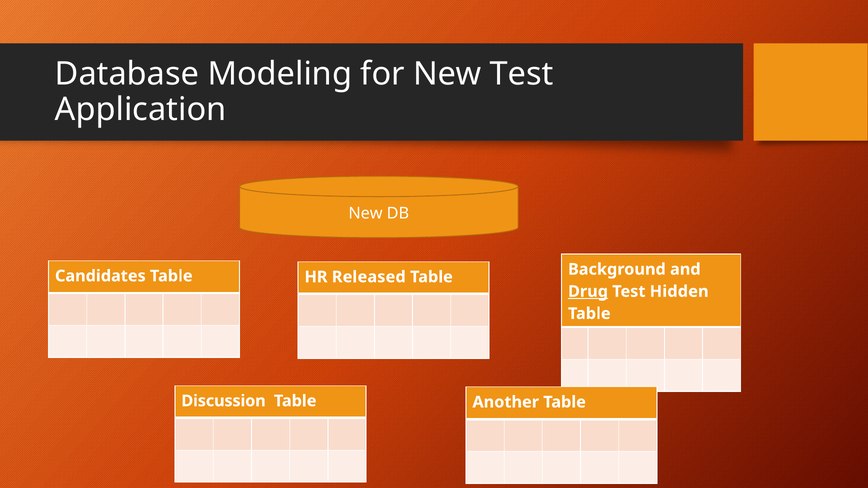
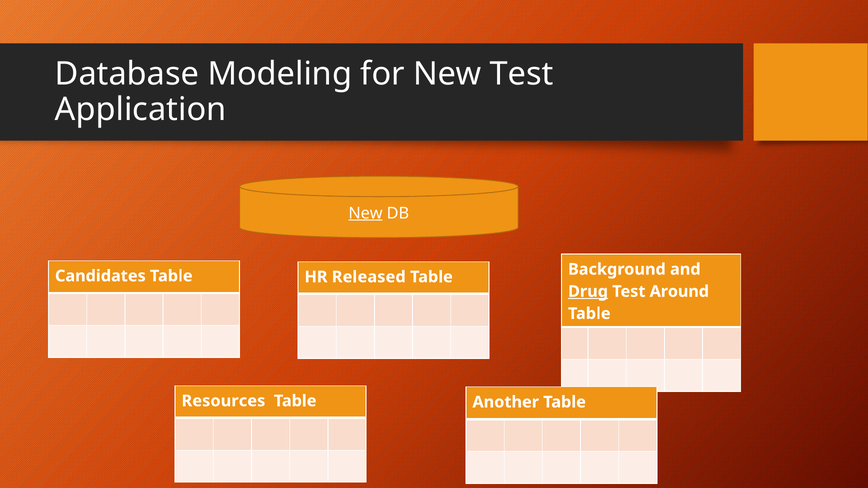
New at (366, 213) underline: none -> present
Hidden: Hidden -> Around
Discussion: Discussion -> Resources
